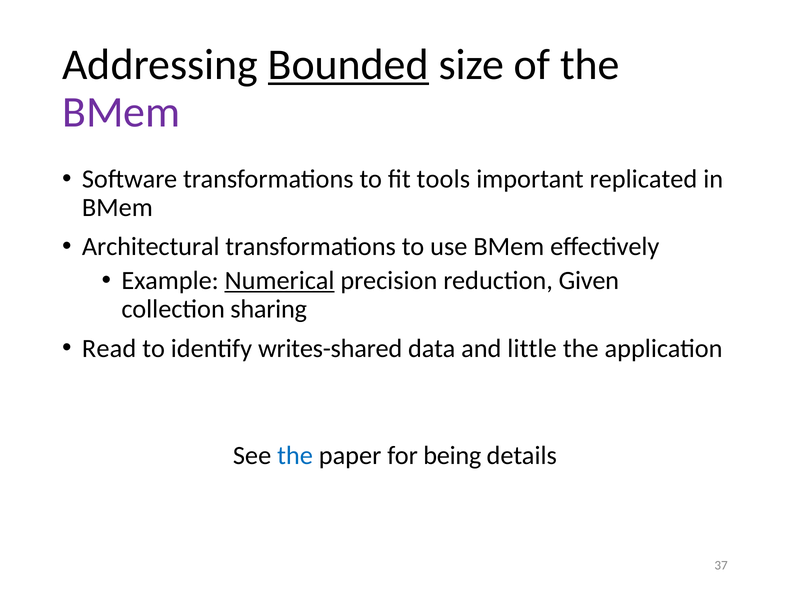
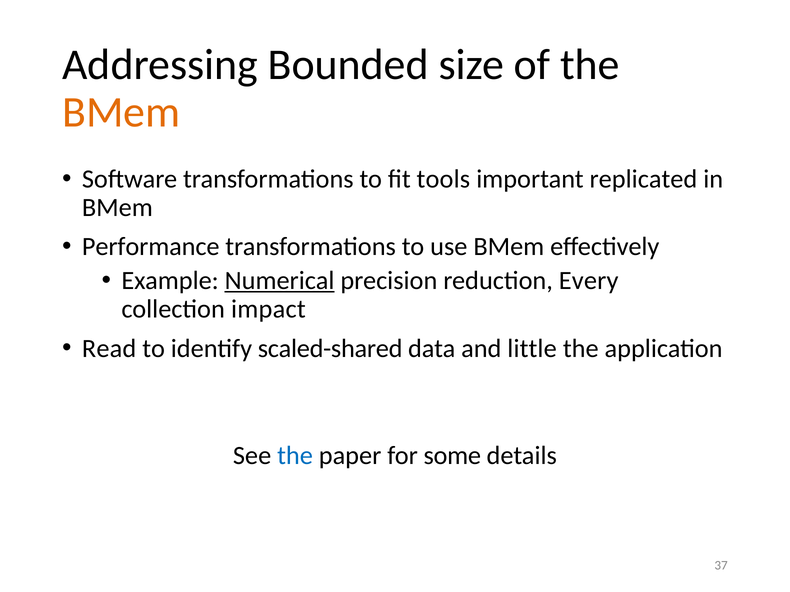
Bounded underline: present -> none
BMem at (121, 112) colour: purple -> orange
Architectural: Architectural -> Performance
Given: Given -> Every
sharing: sharing -> impact
writes-shared: writes-shared -> scaled-shared
being: being -> some
